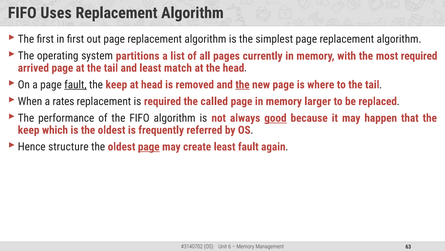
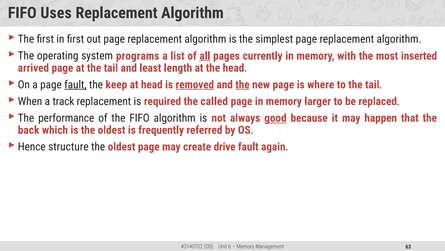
partitions: partitions -> programs
all underline: none -> present
most required: required -> inserted
match: match -> length
removed underline: none -> present
rates: rates -> track
keep at (29, 130): keep -> back
page at (149, 146) underline: present -> none
create least: least -> drive
